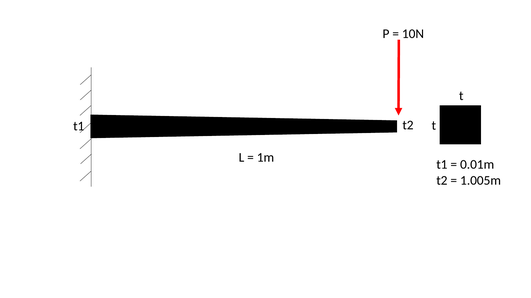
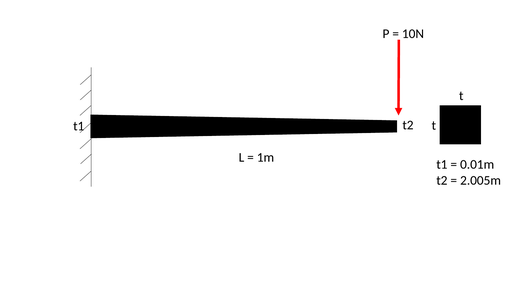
1.005m: 1.005m -> 2.005m
